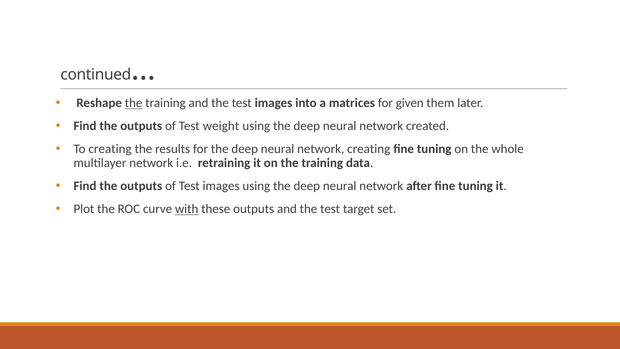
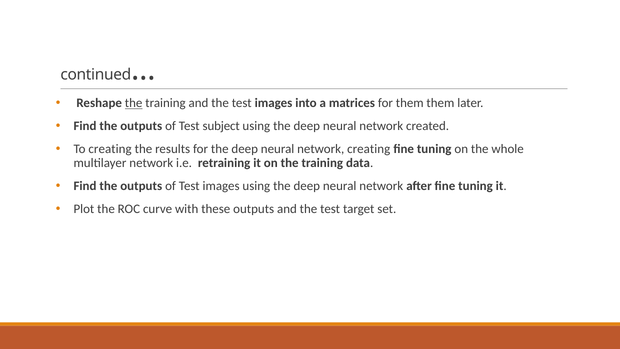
for given: given -> them
weight: weight -> subject
with underline: present -> none
